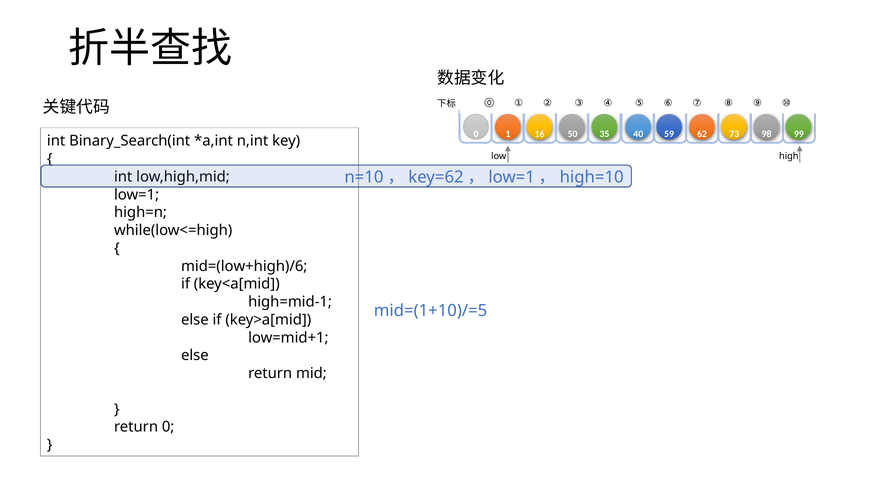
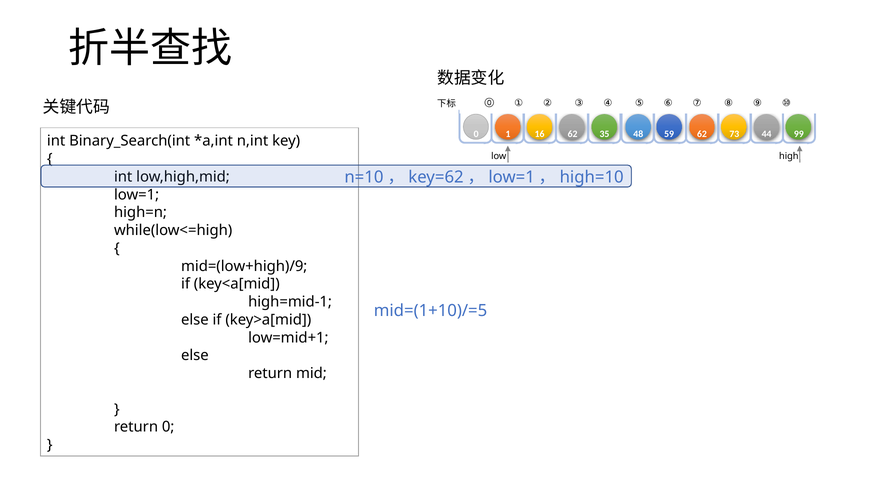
16 50: 50 -> 62
40: 40 -> 48
98: 98 -> 44
mid=(low+high)/6: mid=(low+high)/6 -> mid=(low+high)/9
